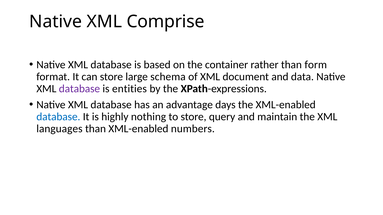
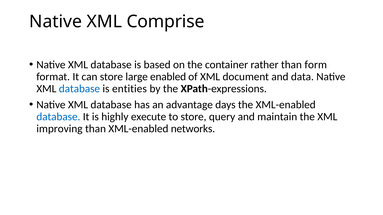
schema: schema -> enabled
database at (79, 89) colour: purple -> blue
nothing: nothing -> execute
languages: languages -> improving
numbers: numbers -> networks
